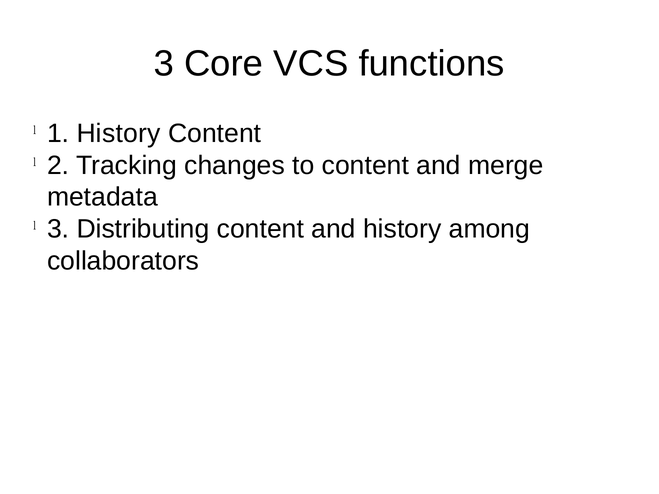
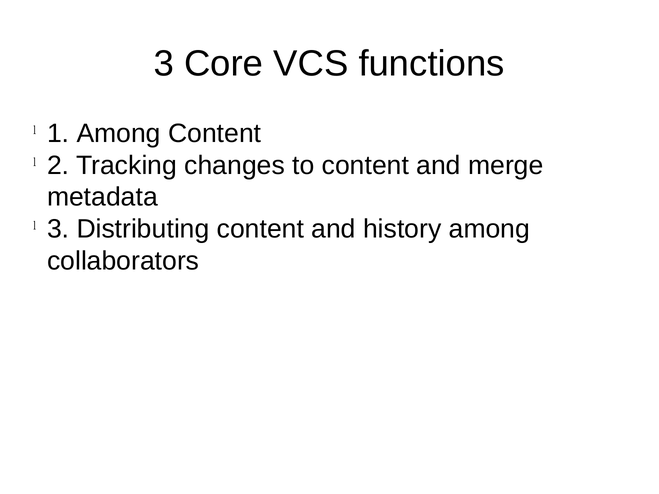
1 History: History -> Among
